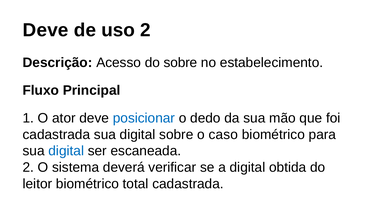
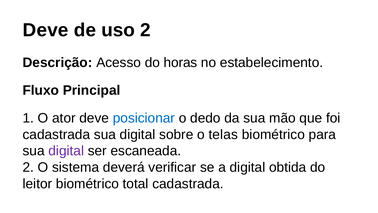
do sobre: sobre -> horas
caso: caso -> telas
digital at (66, 151) colour: blue -> purple
